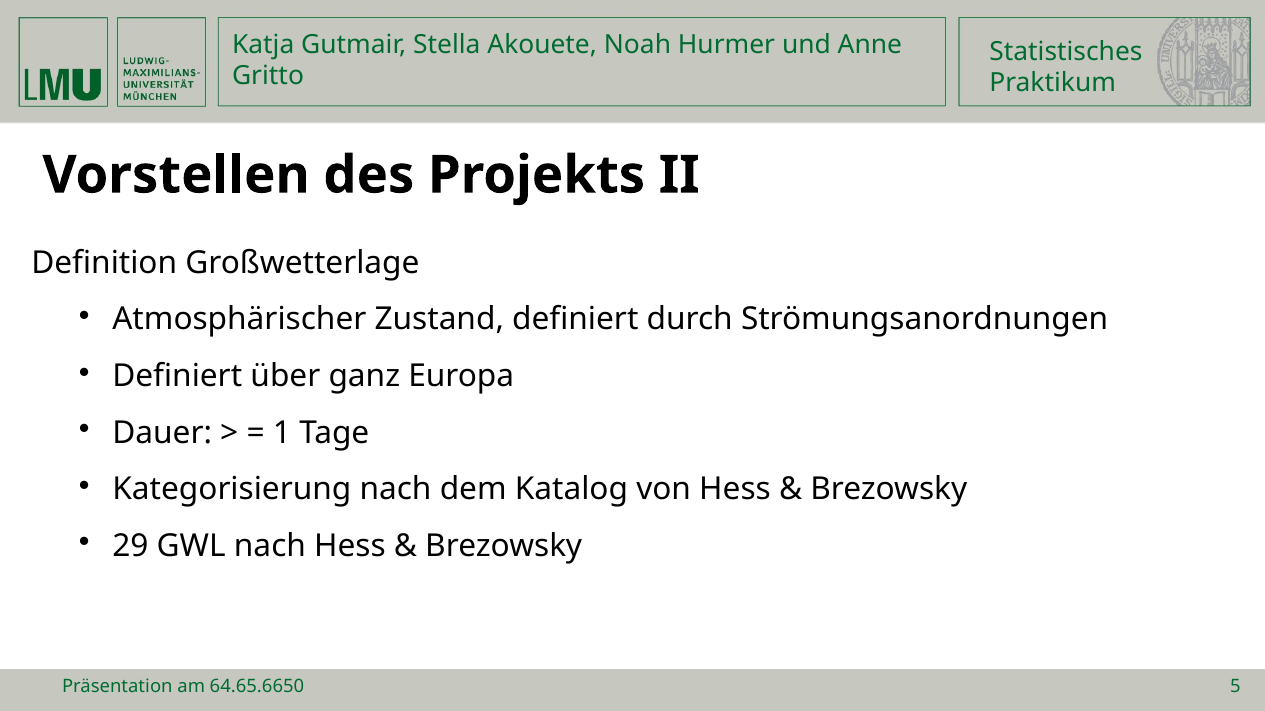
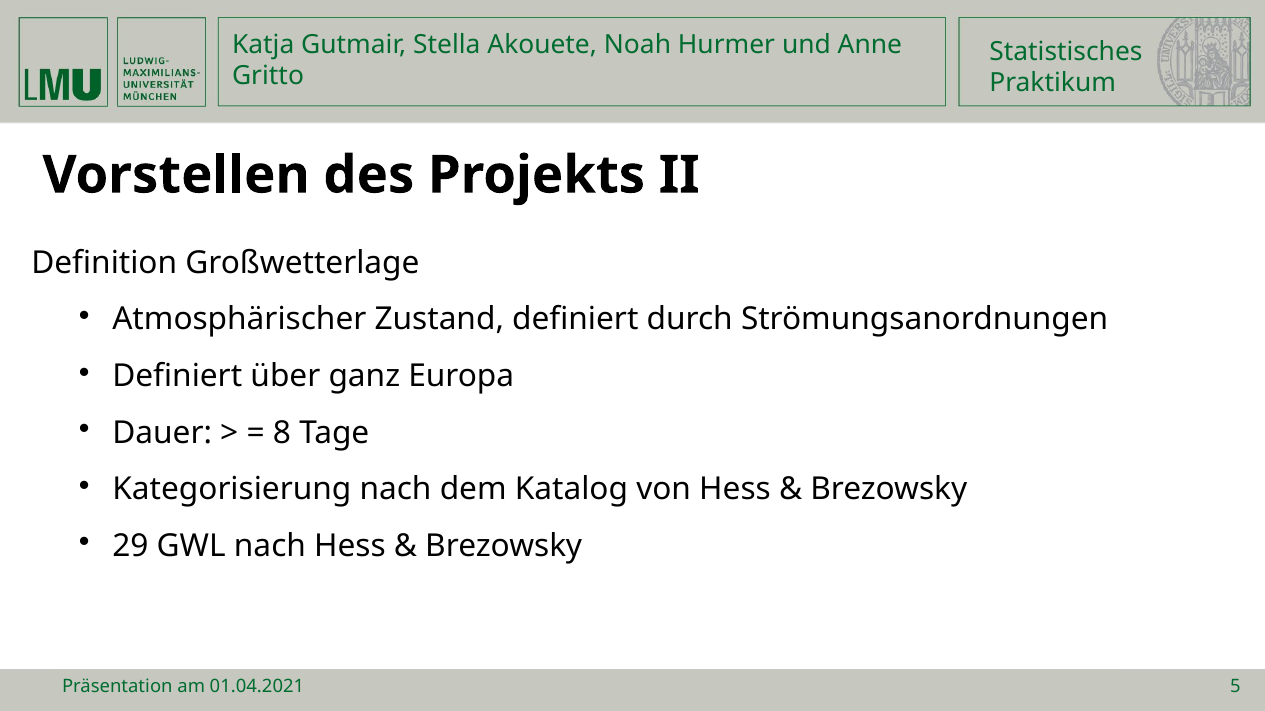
1: 1 -> 8
64.65.6650: 64.65.6650 -> 01.04.2021
